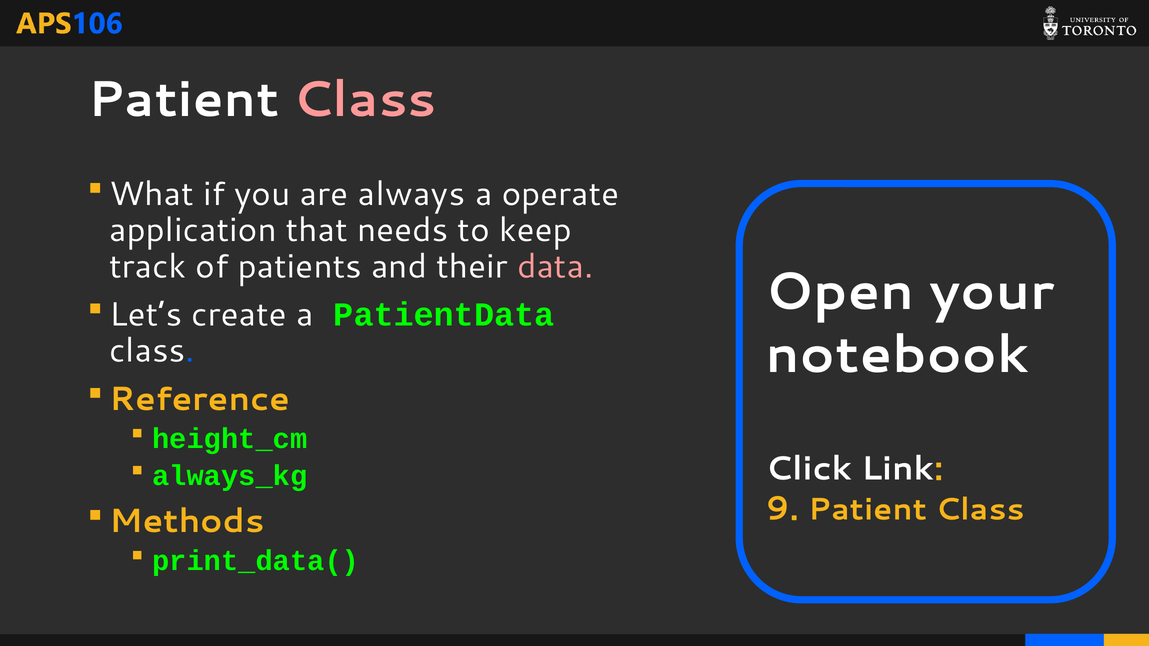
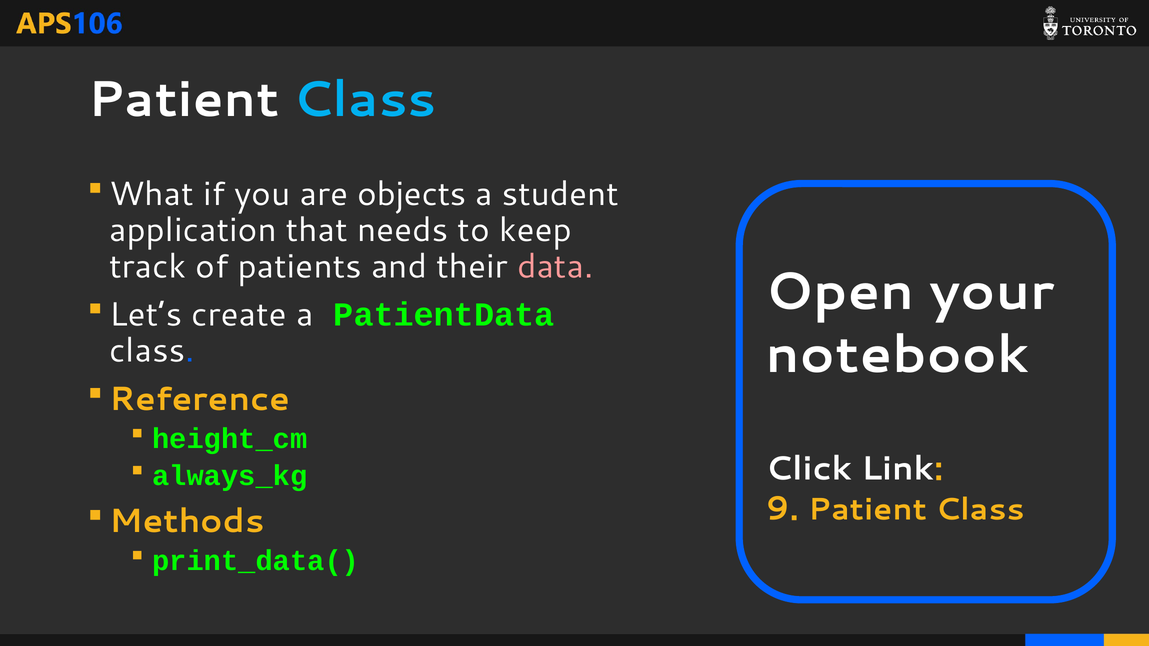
Class at (365, 100) colour: pink -> light blue
always: always -> objects
operate: operate -> student
